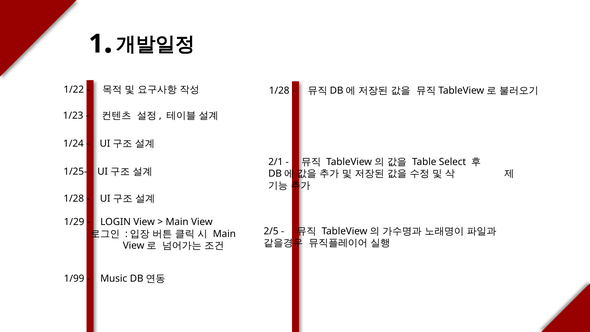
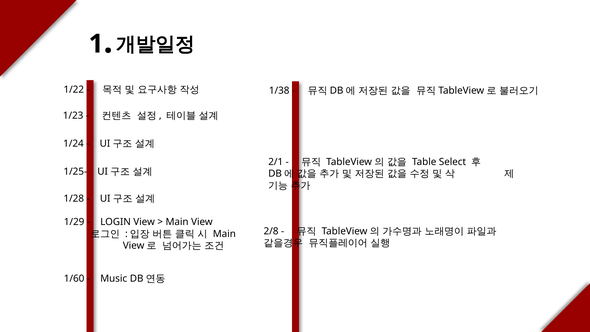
1/28 at (279, 91): 1/28 -> 1/38
2/5: 2/5 -> 2/8
1/99: 1/99 -> 1/60
